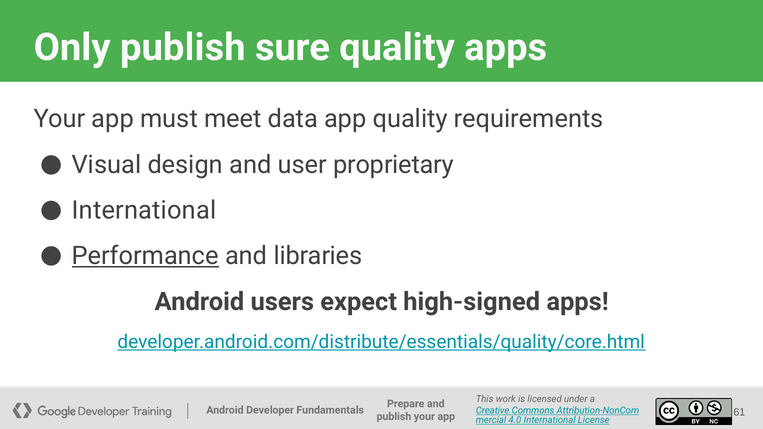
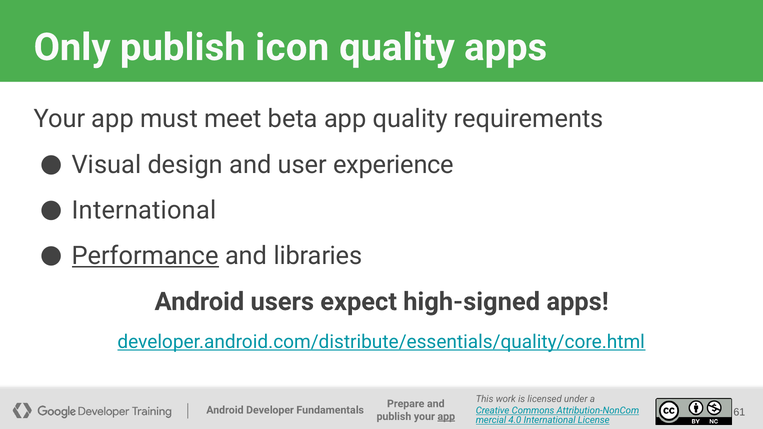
sure: sure -> icon
data: data -> beta
proprietary: proprietary -> experience
app at (446, 417) underline: none -> present
